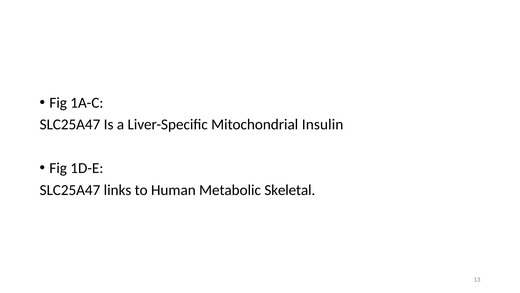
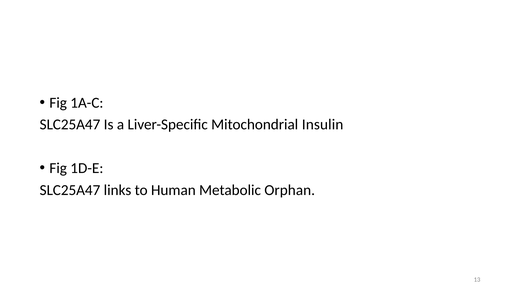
Skeletal: Skeletal -> Orphan
